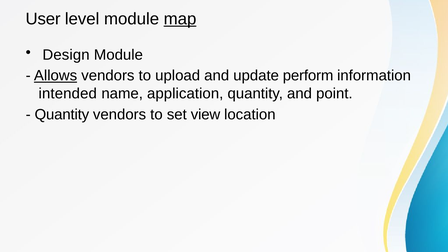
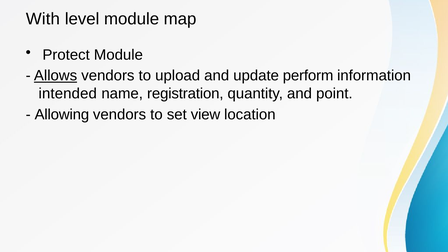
User: User -> With
map underline: present -> none
Design: Design -> Protect
application: application -> registration
Quantity at (62, 115): Quantity -> Allowing
